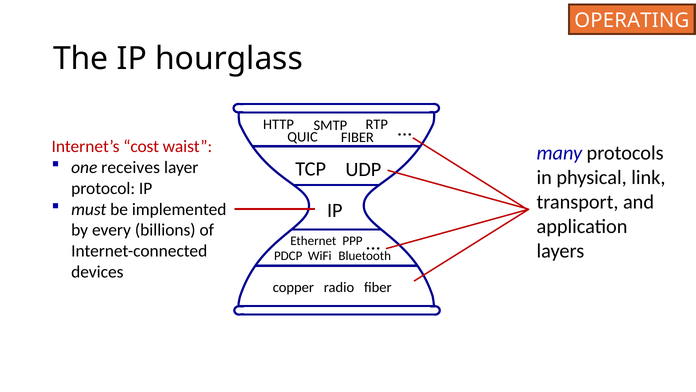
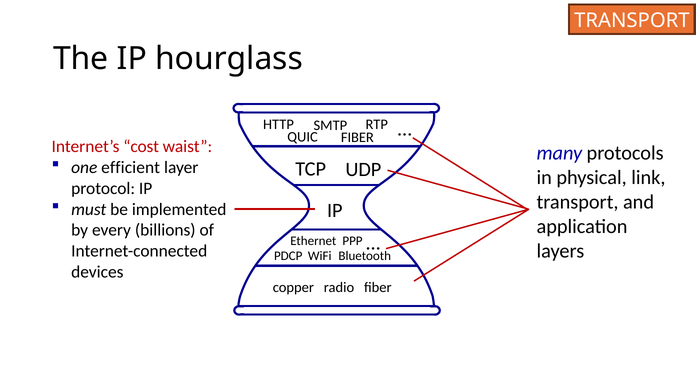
OPERATING at (632, 21): OPERATING -> TRANSPORT
receives: receives -> efficient
